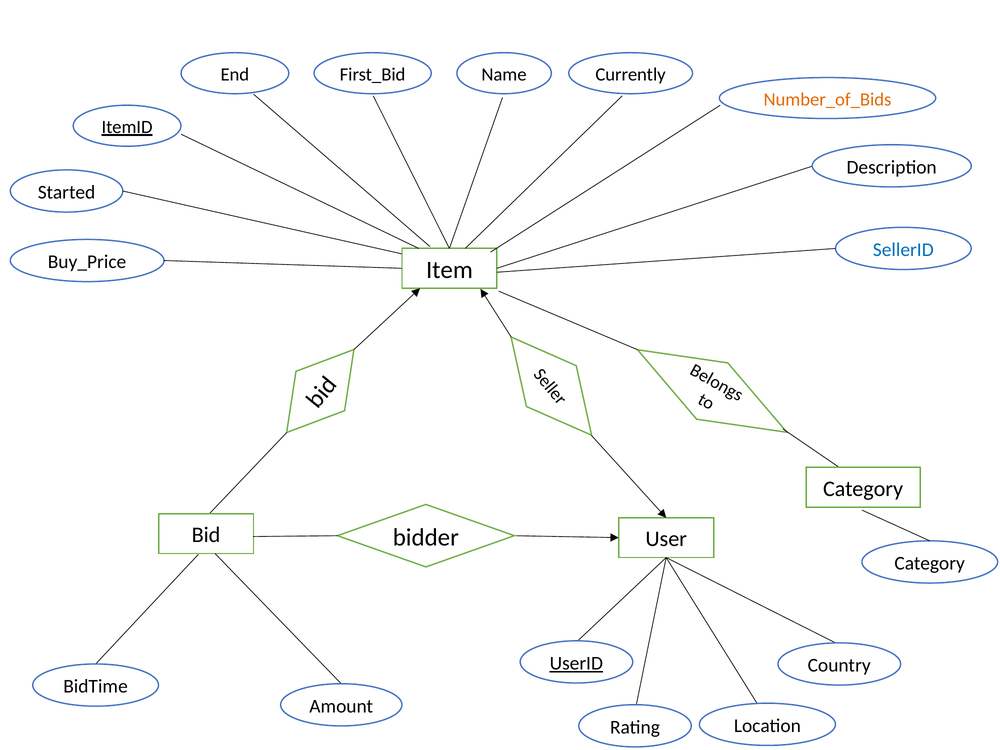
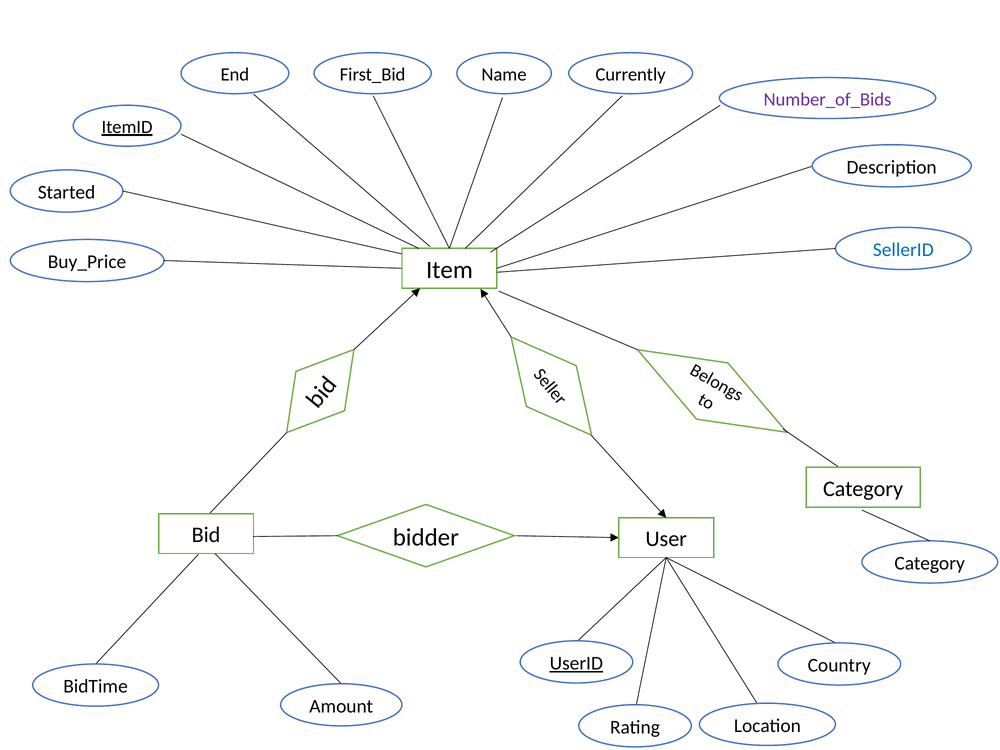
Number_of_Bids colour: orange -> purple
